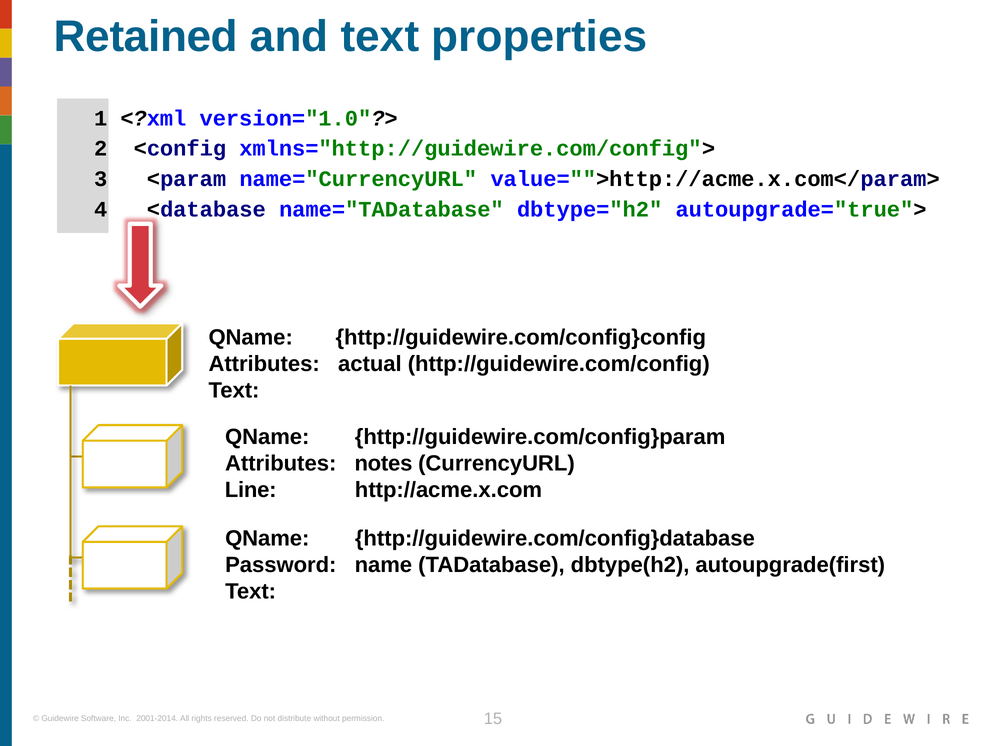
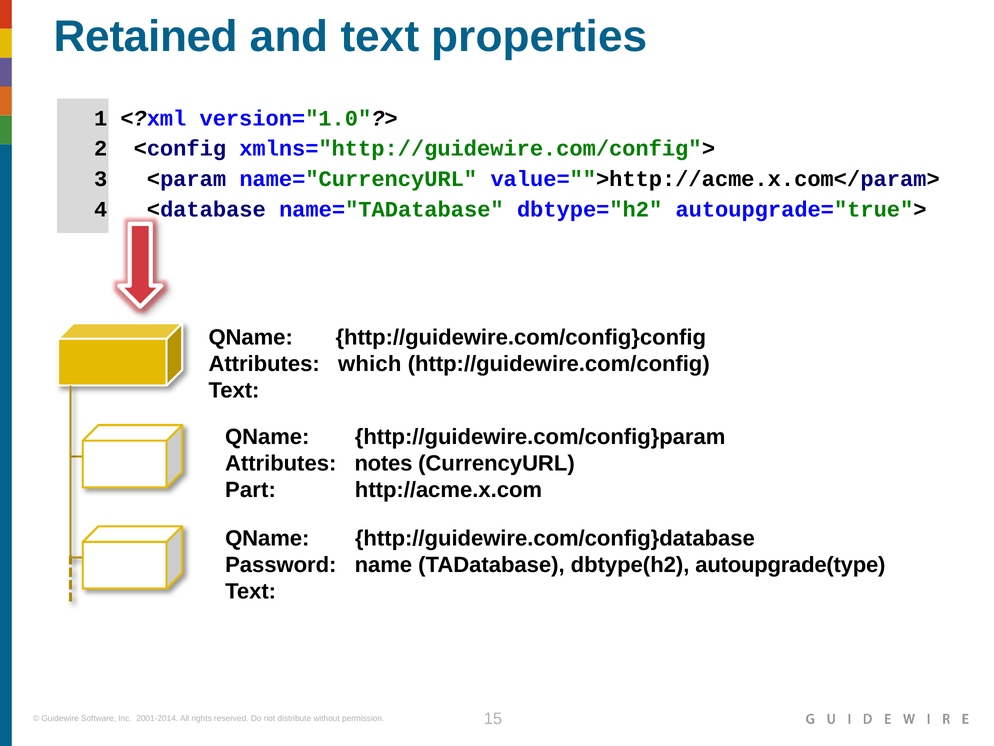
actual: actual -> which
Line: Line -> Part
autoupgrade(first: autoupgrade(first -> autoupgrade(type
